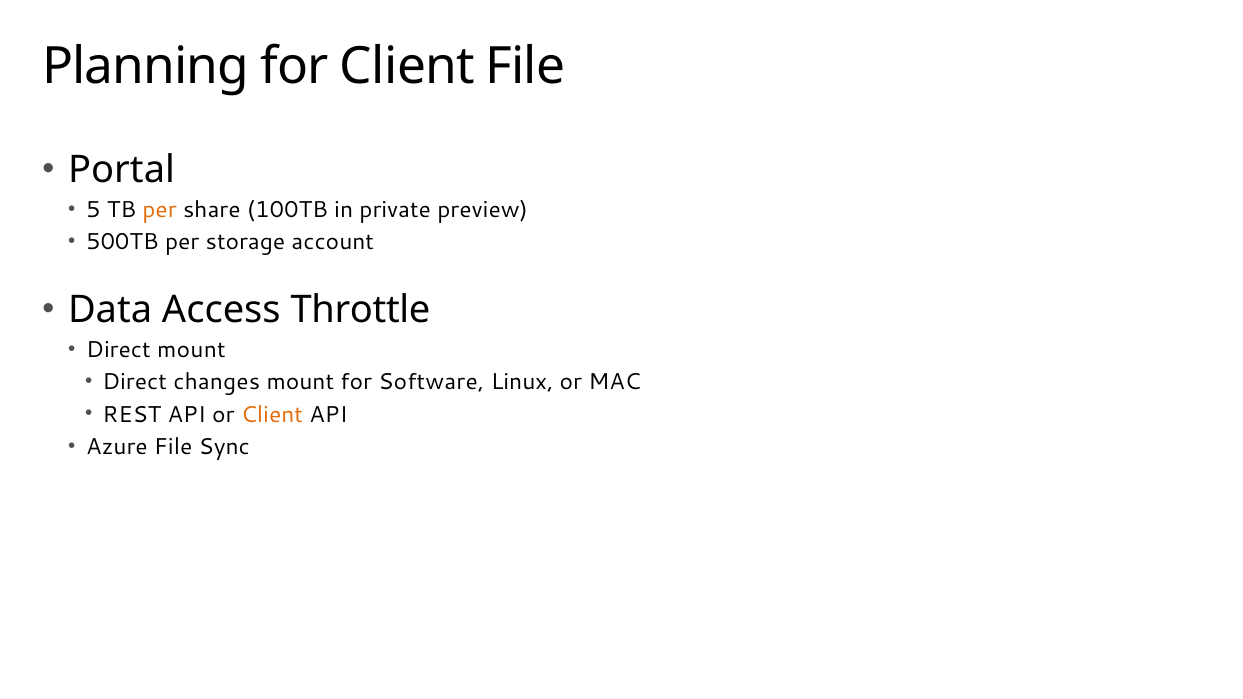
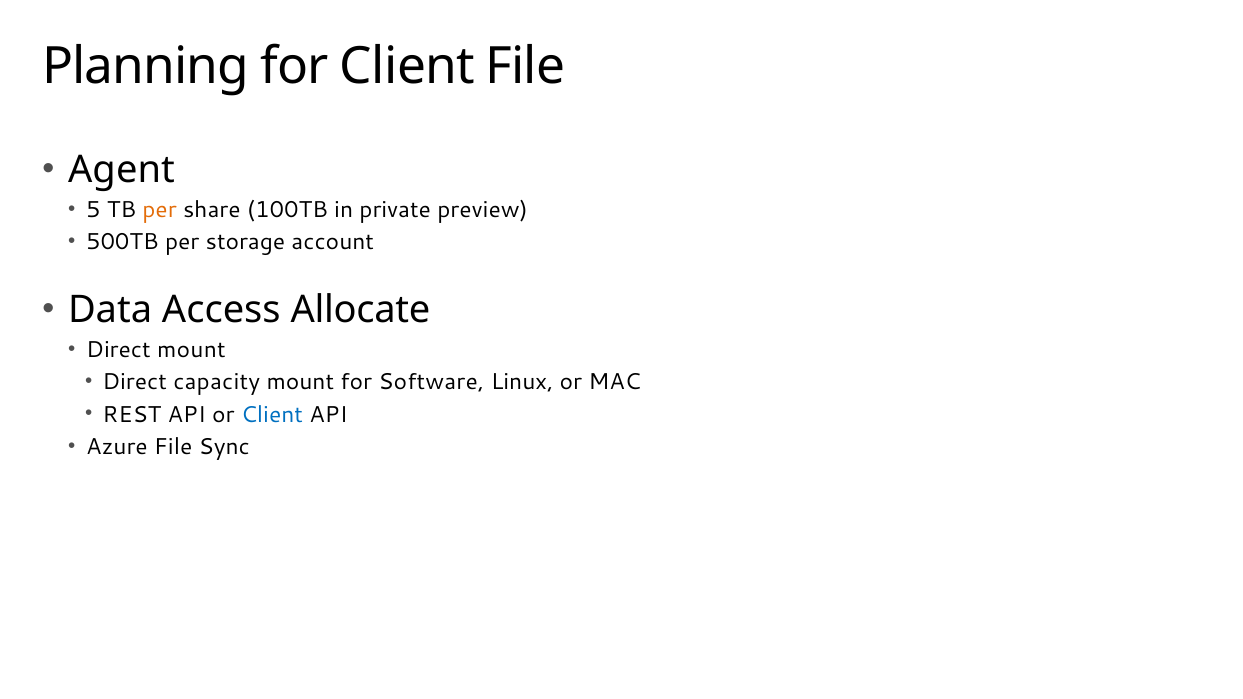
Portal: Portal -> Agent
Throttle: Throttle -> Allocate
changes: changes -> capacity
Client at (272, 415) colour: orange -> blue
